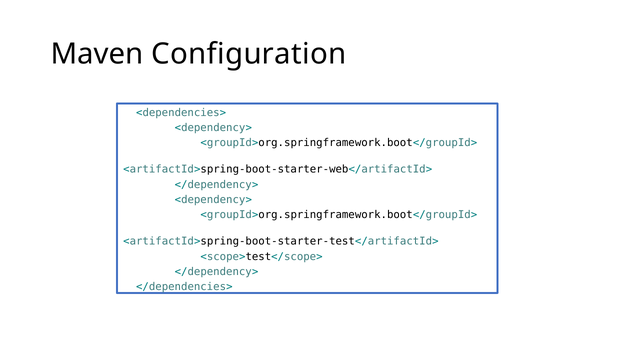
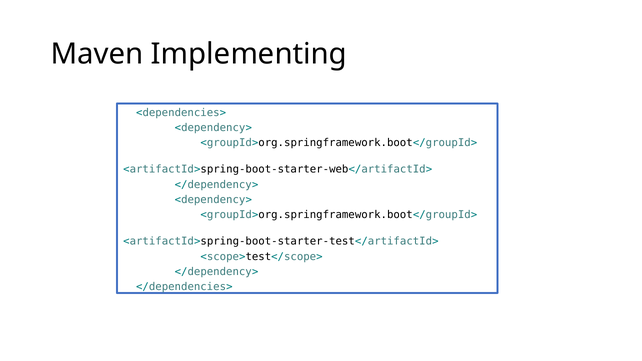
Configuration: Configuration -> Implementing
